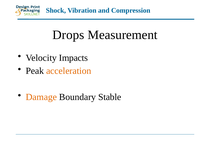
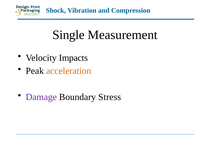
Drops: Drops -> Single
Damage colour: orange -> purple
Stable: Stable -> Stress
